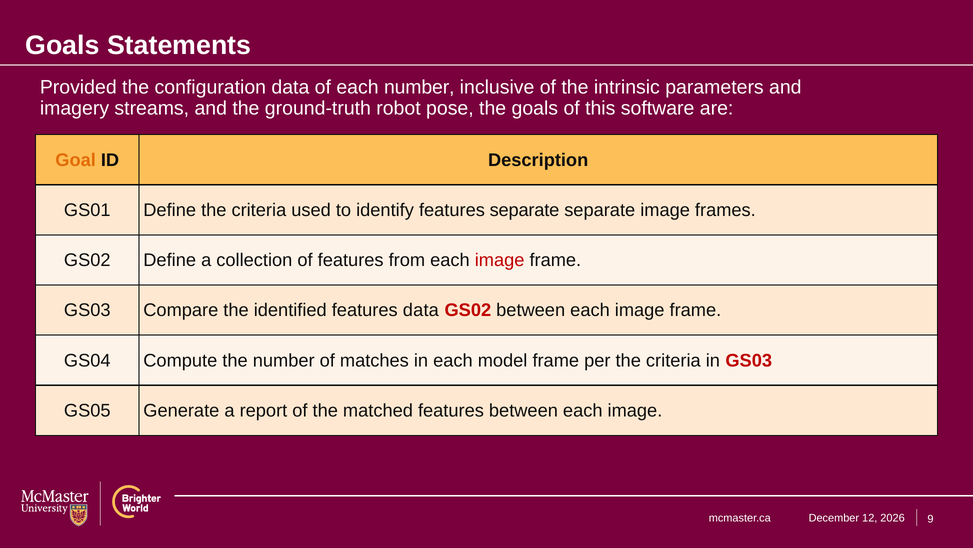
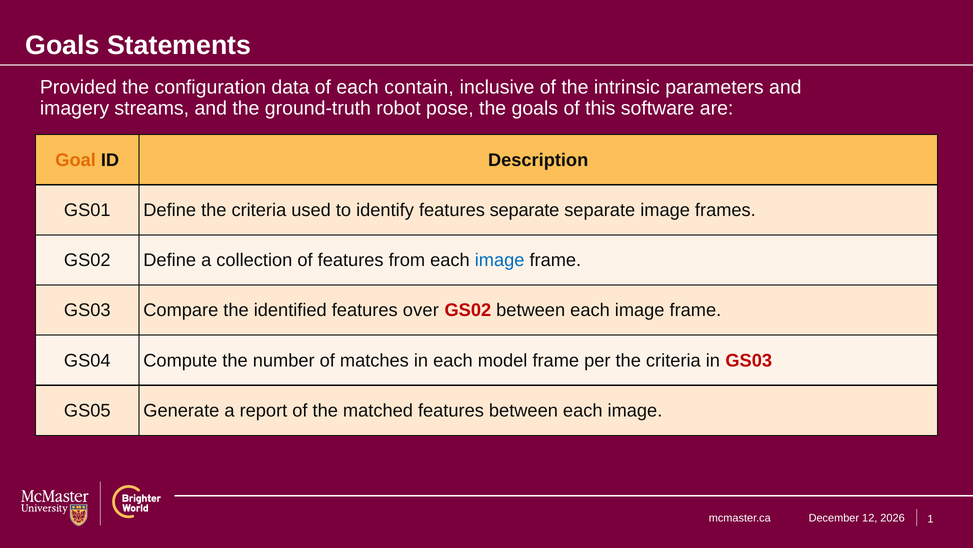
each number: number -> contain
image at (500, 260) colour: red -> blue
features data: data -> over
9: 9 -> 1
